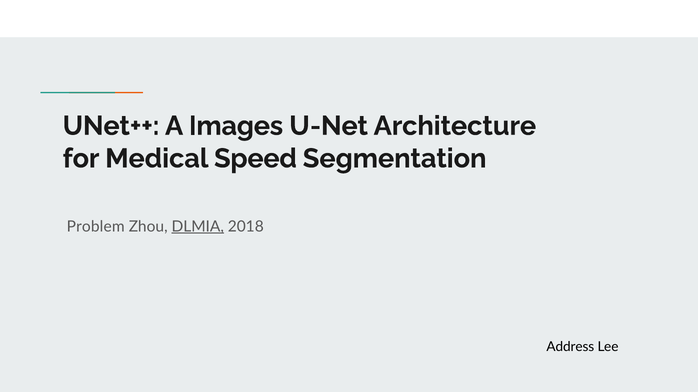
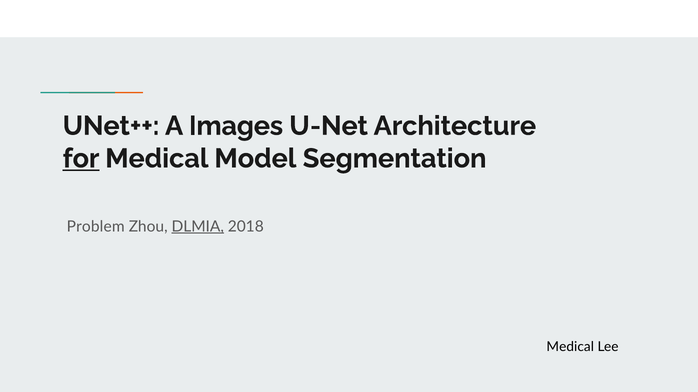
for underline: none -> present
Speed: Speed -> Model
Address at (570, 347): Address -> Medical
